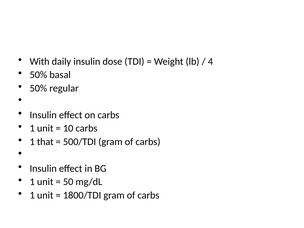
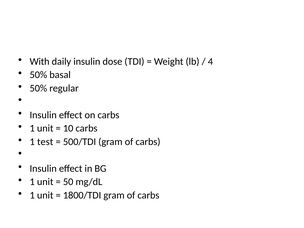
that: that -> test
